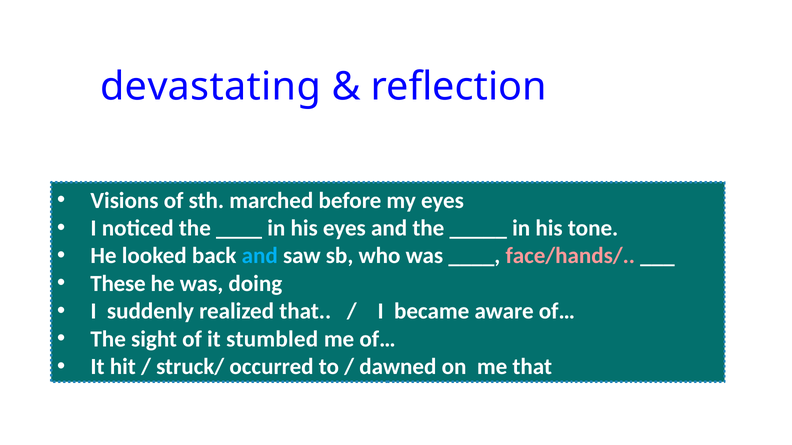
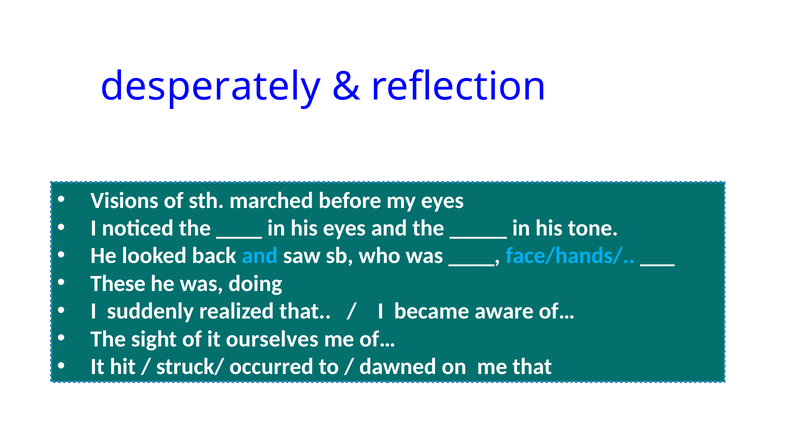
devastating: devastating -> desperately
face/hands/ colour: pink -> light blue
stumbled: stumbled -> ourselves
